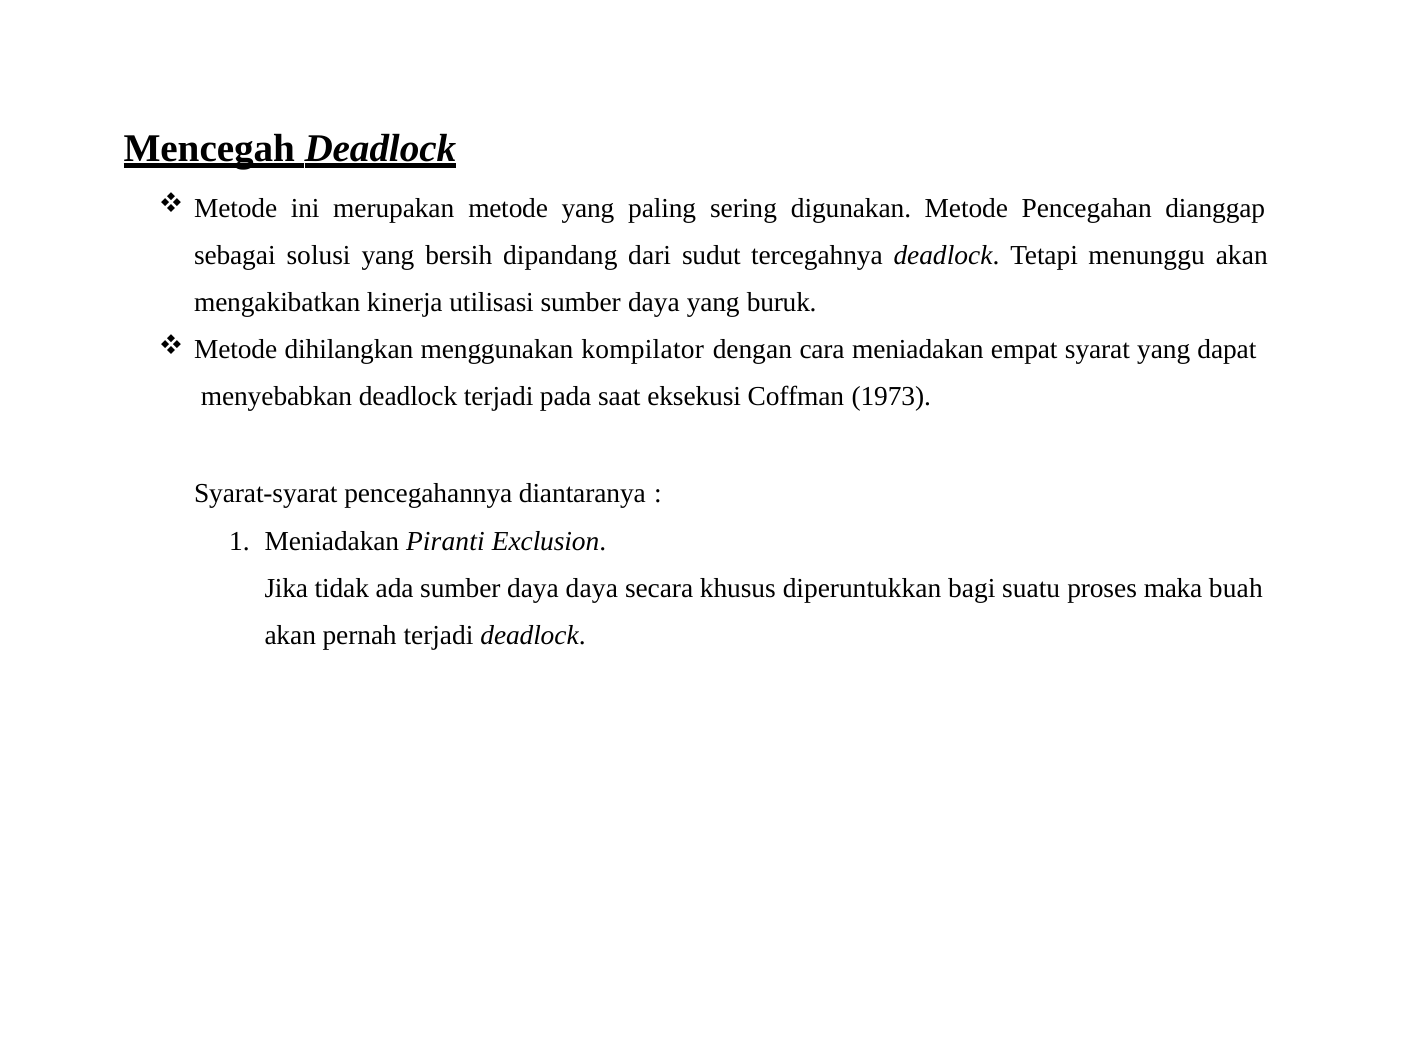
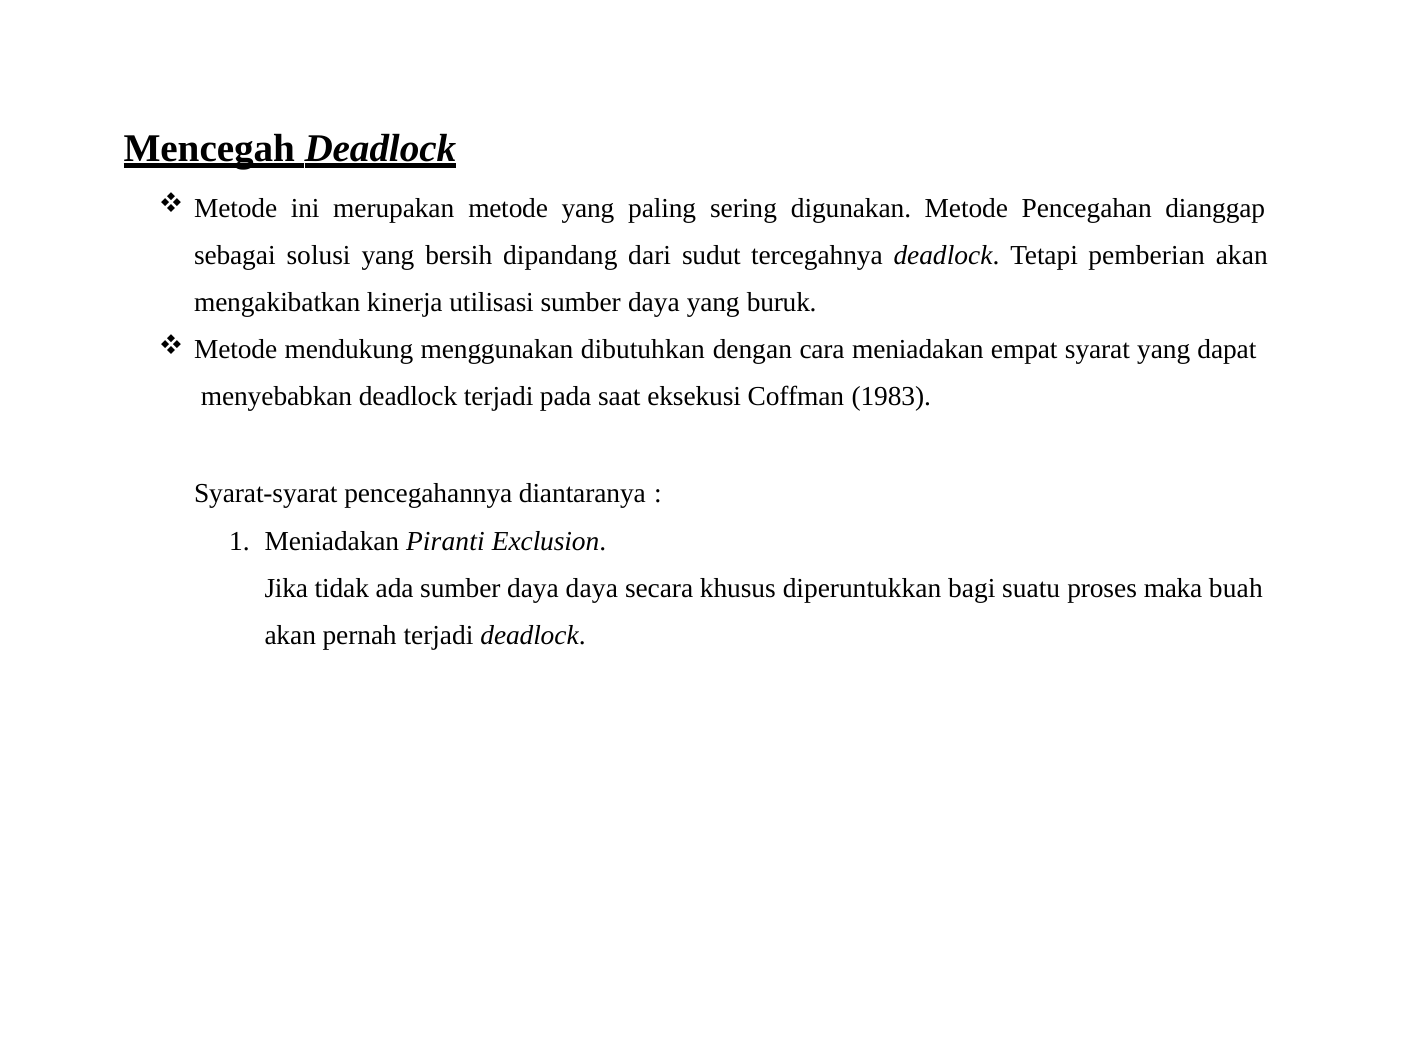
menunggu: menunggu -> pemberian
dihilangkan: dihilangkan -> mendukung
kompilator: kompilator -> dibutuhkan
1973: 1973 -> 1983
